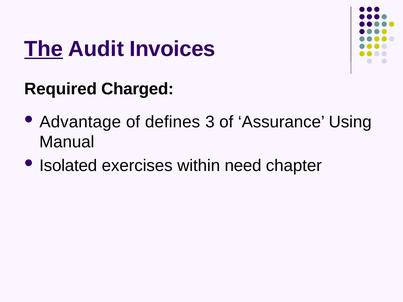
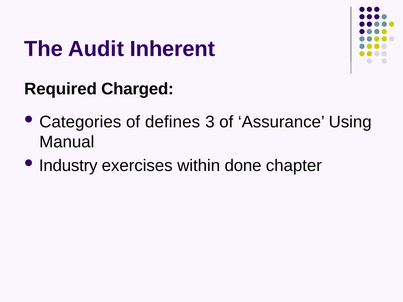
The underline: present -> none
Invoices: Invoices -> Inherent
Advantage: Advantage -> Categories
Isolated: Isolated -> Industry
need: need -> done
